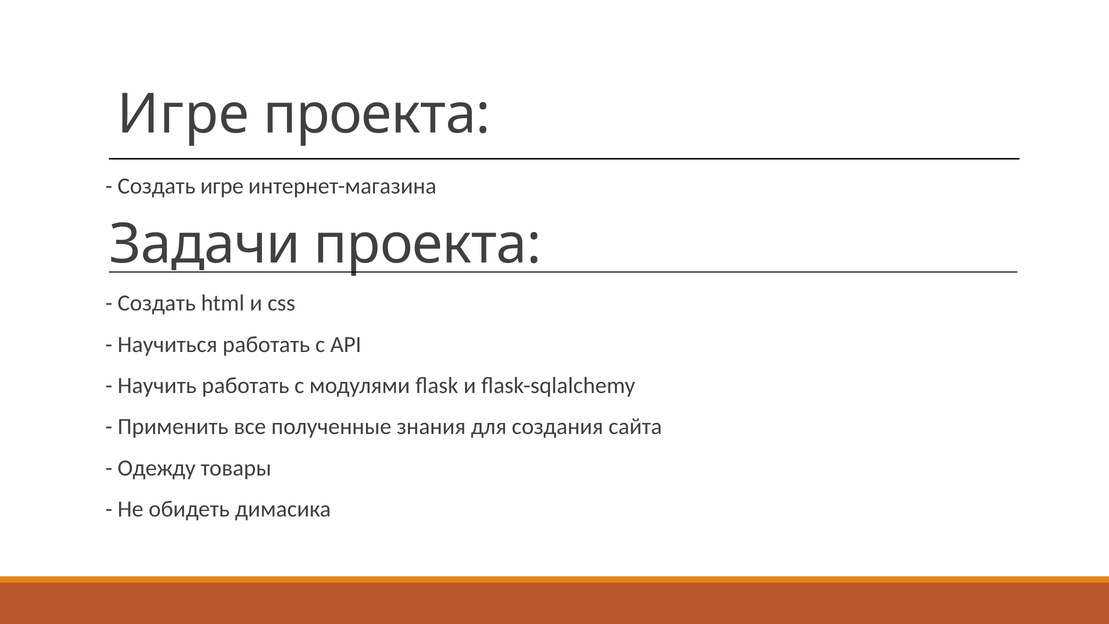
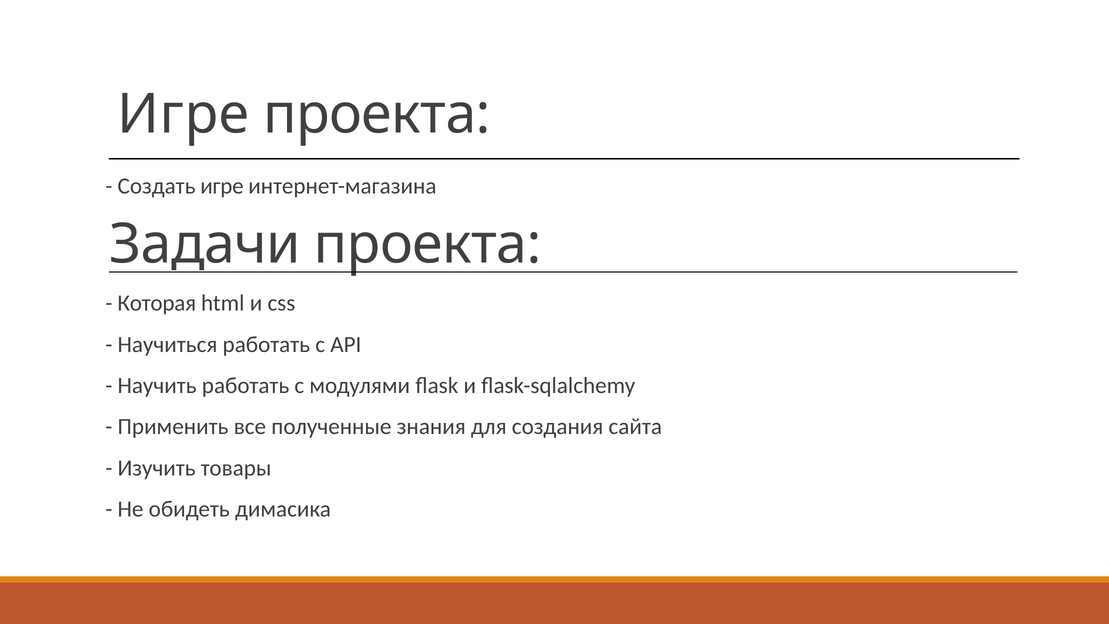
Создать at (157, 303): Создать -> Которая
Одежду: Одежду -> Изучить
